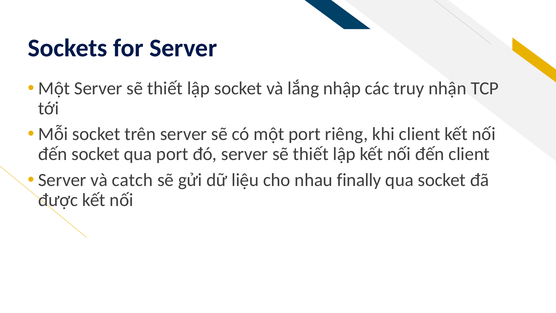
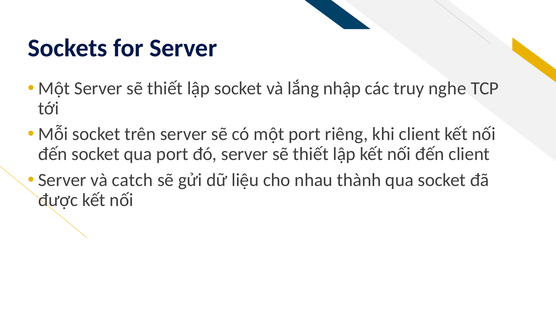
nhận: nhận -> nghe
finally: finally -> thành
